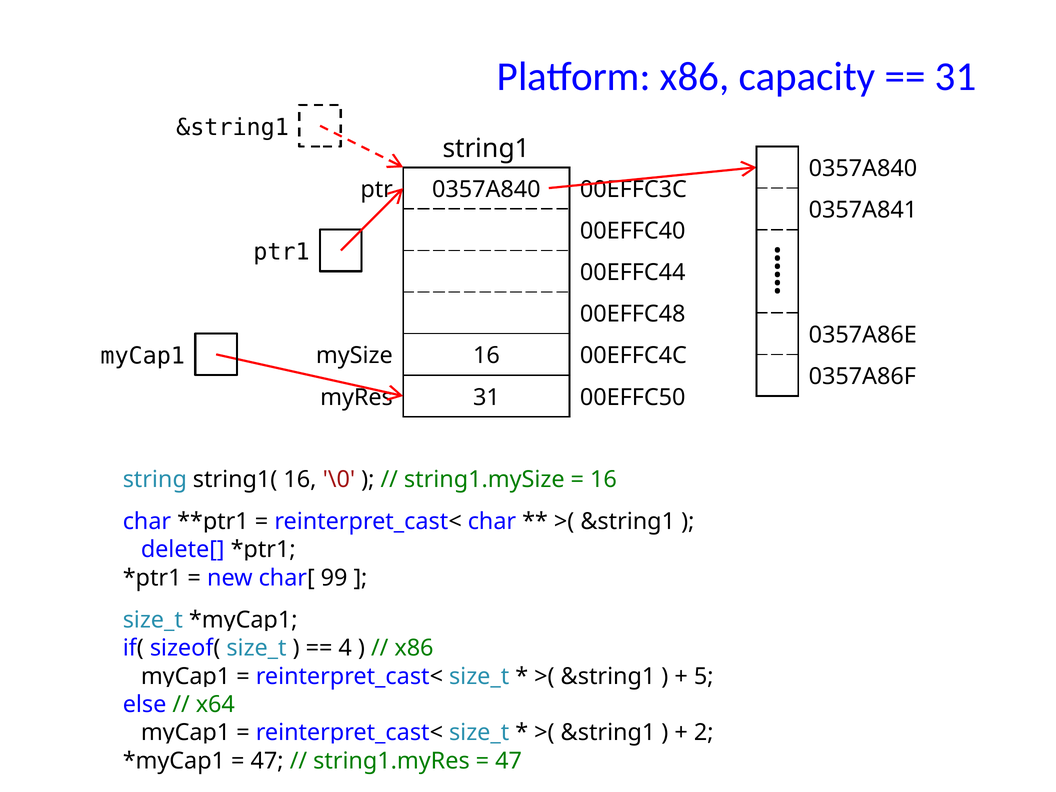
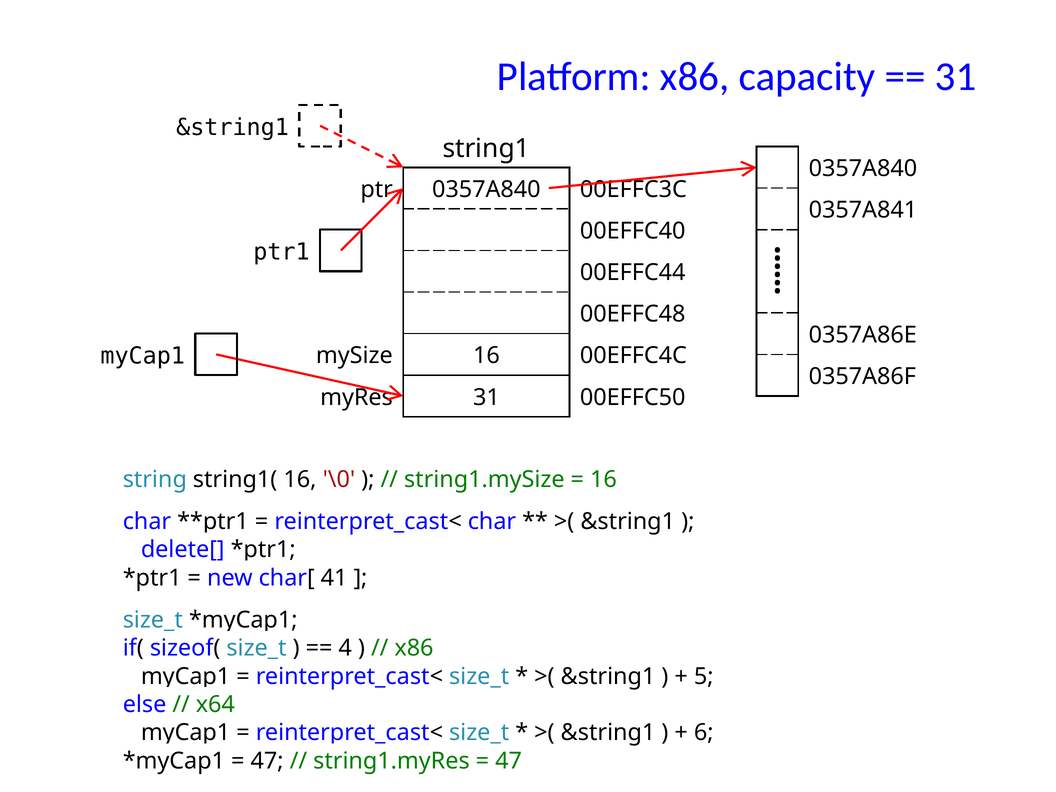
99: 99 -> 41
2: 2 -> 6
